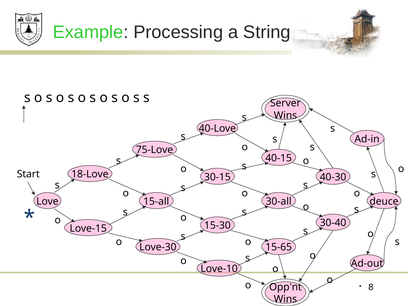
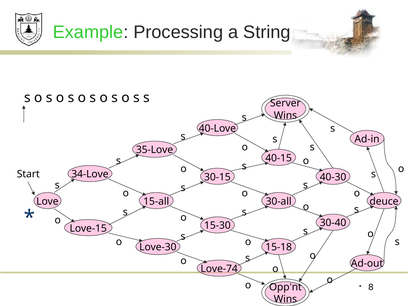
75-Love: 75-Love -> 35-Love
18-Love: 18-Love -> 34-Love
15-65: 15-65 -> 15-18
Love-10: Love-10 -> Love-74
